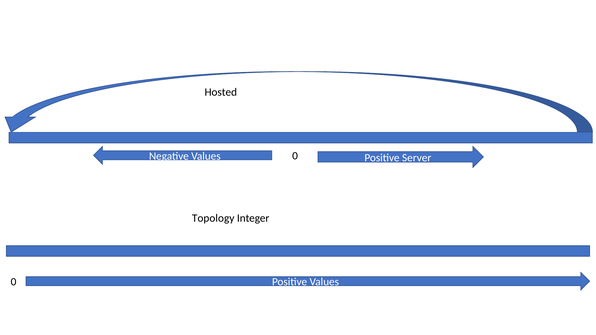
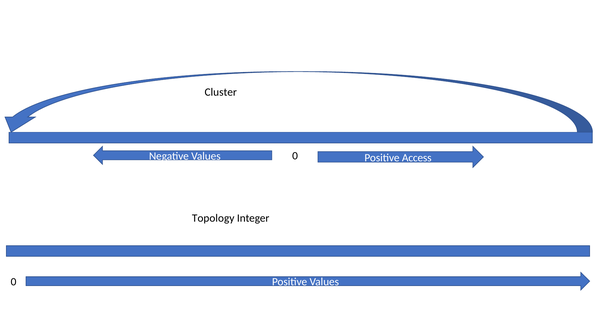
Hosted: Hosted -> Cluster
Server: Server -> Access
